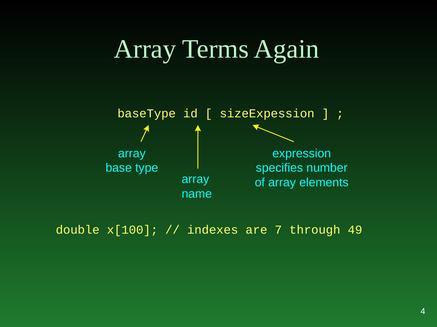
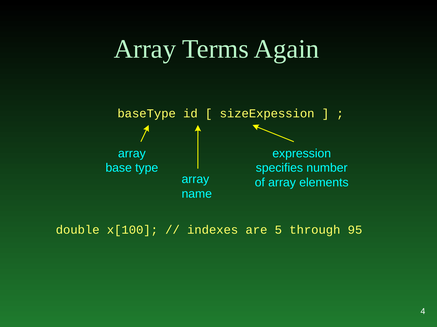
7: 7 -> 5
49: 49 -> 95
